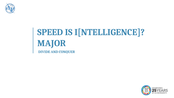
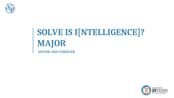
SPEED: SPEED -> SOLVE
